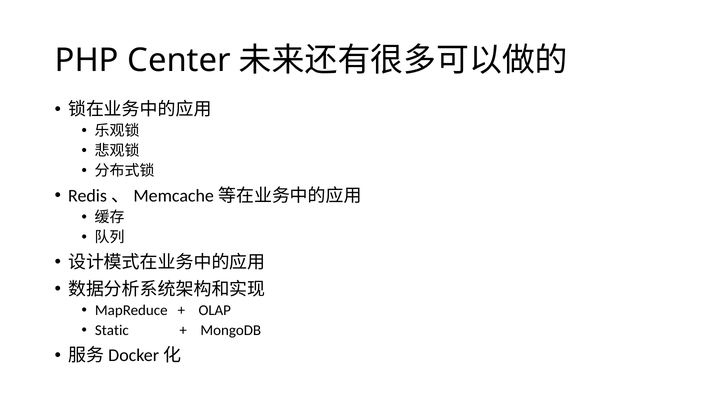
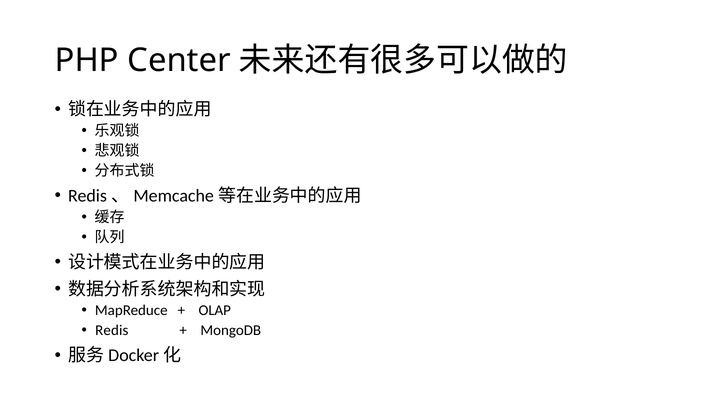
Static: Static -> Redis
